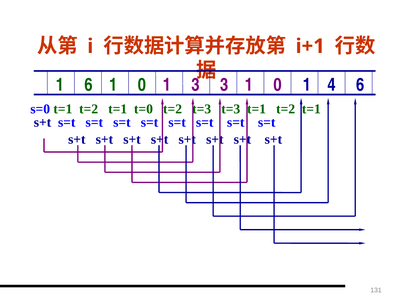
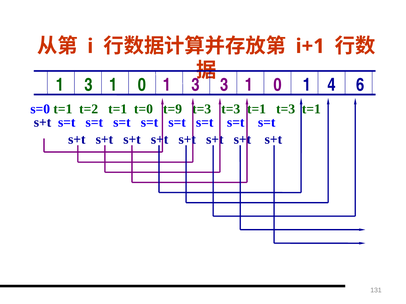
6 at (89, 85): 6 -> 3
t=0 t=2: t=2 -> t=9
t=3 t=1 t=2: t=2 -> t=3
